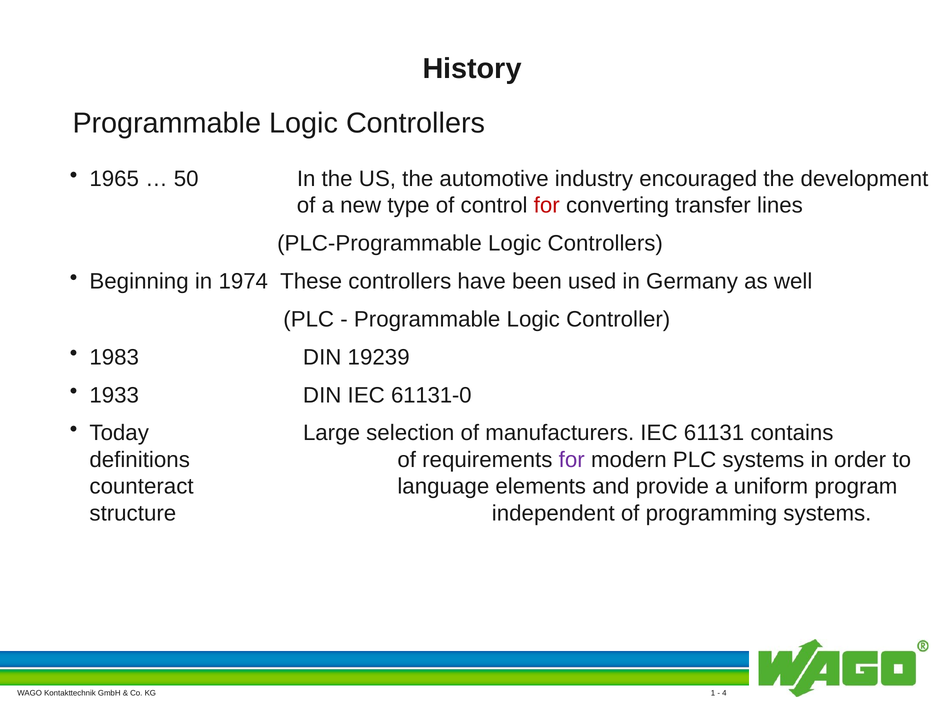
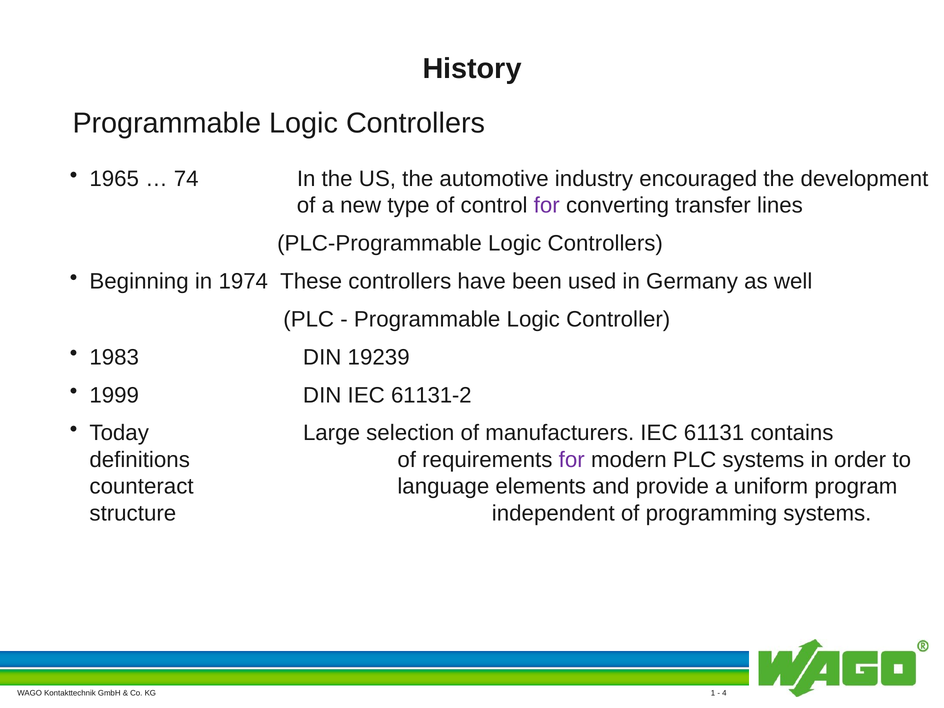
50: 50 -> 74
for at (547, 206) colour: red -> purple
1933: 1933 -> 1999
61131-0: 61131-0 -> 61131-2
